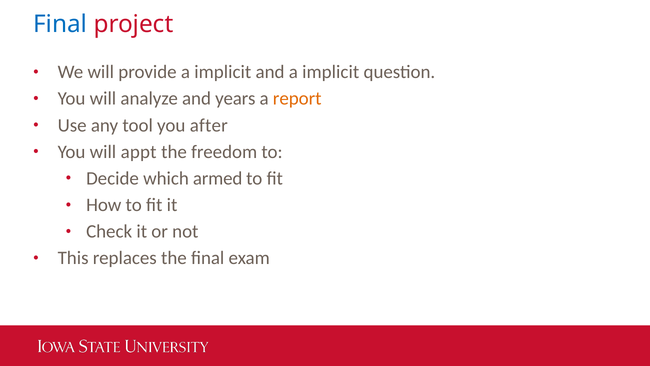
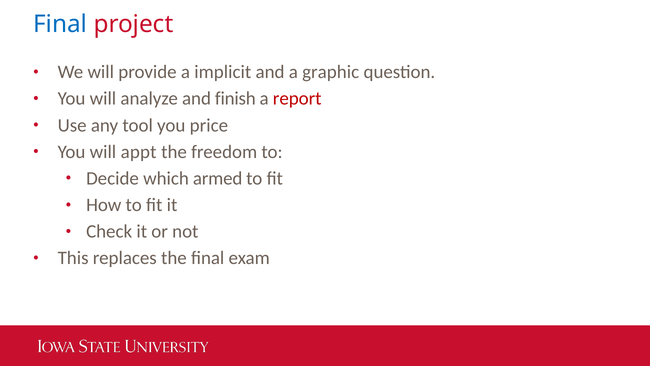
and a implicit: implicit -> graphic
years: years -> finish
report colour: orange -> red
after: after -> price
